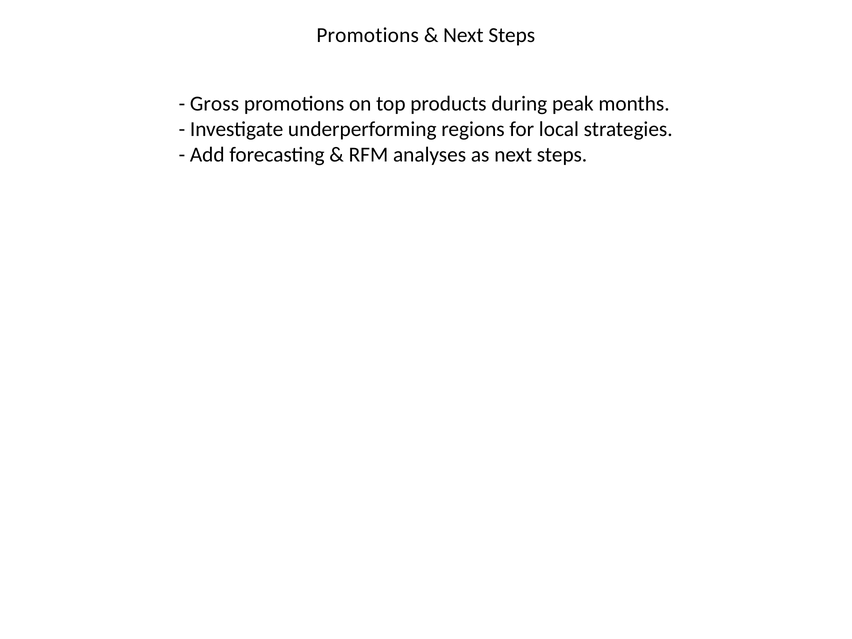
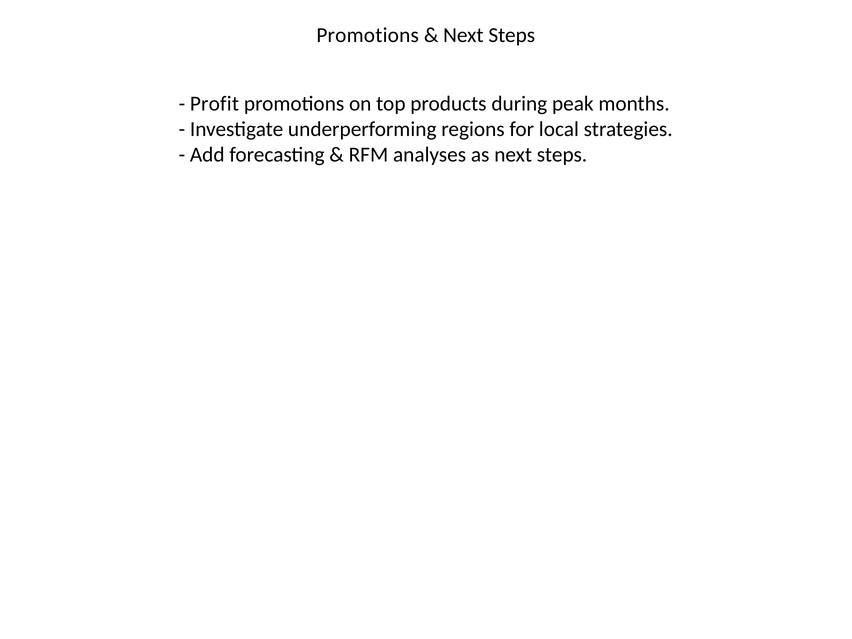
Gross: Gross -> Profit
